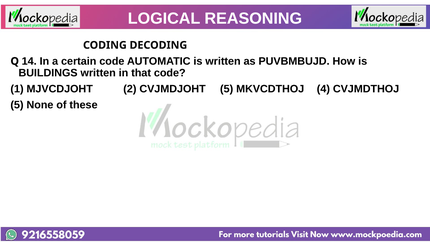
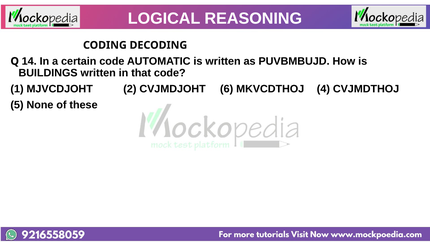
CVJMDJOHT 5: 5 -> 6
